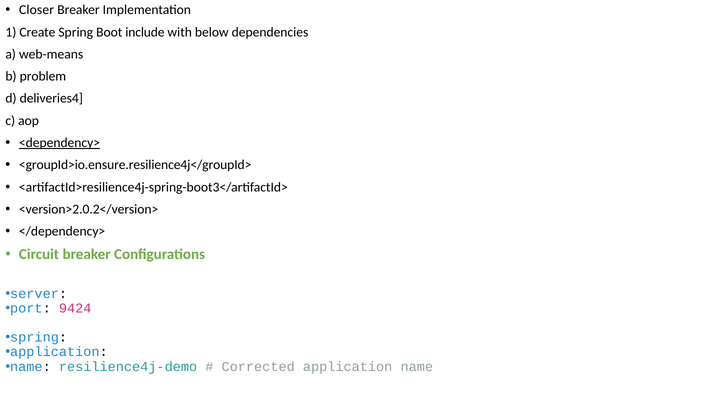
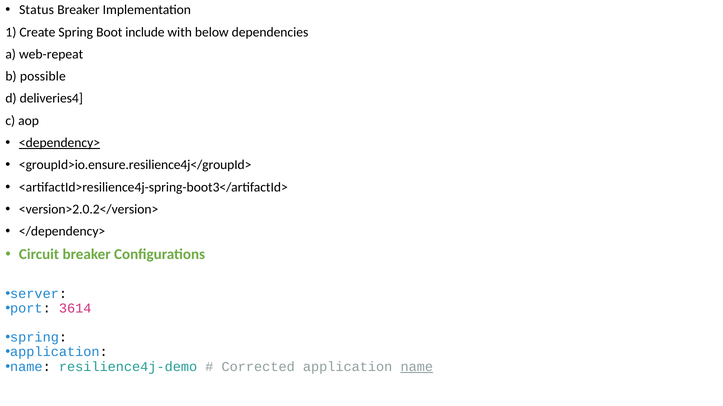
Closer: Closer -> Status
web-means: web-means -> web-repeat
problem: problem -> possible
9424: 9424 -> 3614
name at (417, 367) underline: none -> present
